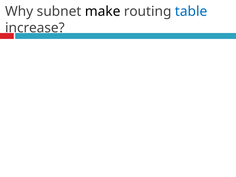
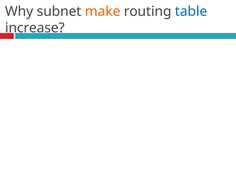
make colour: black -> orange
